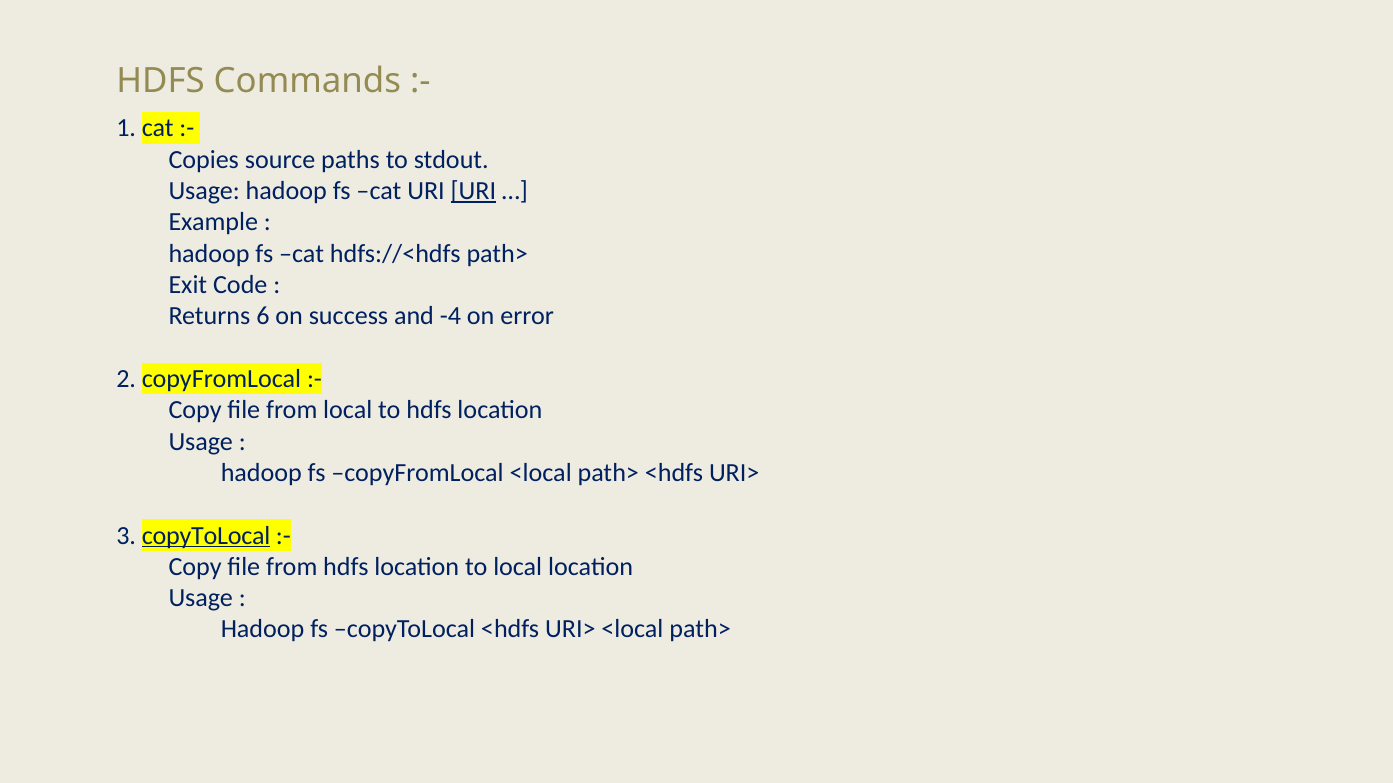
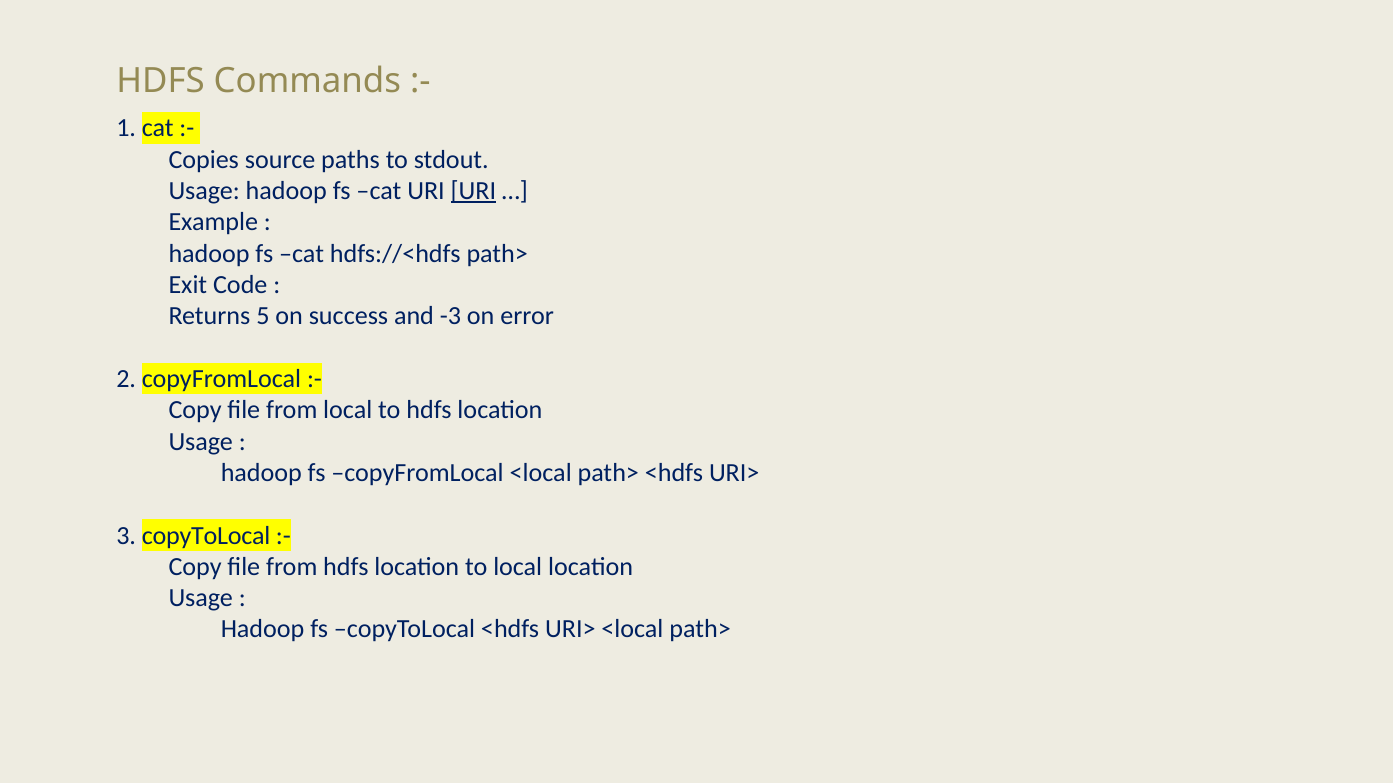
6: 6 -> 5
-4: -4 -> -3
copyToLocal at (206, 536) underline: present -> none
